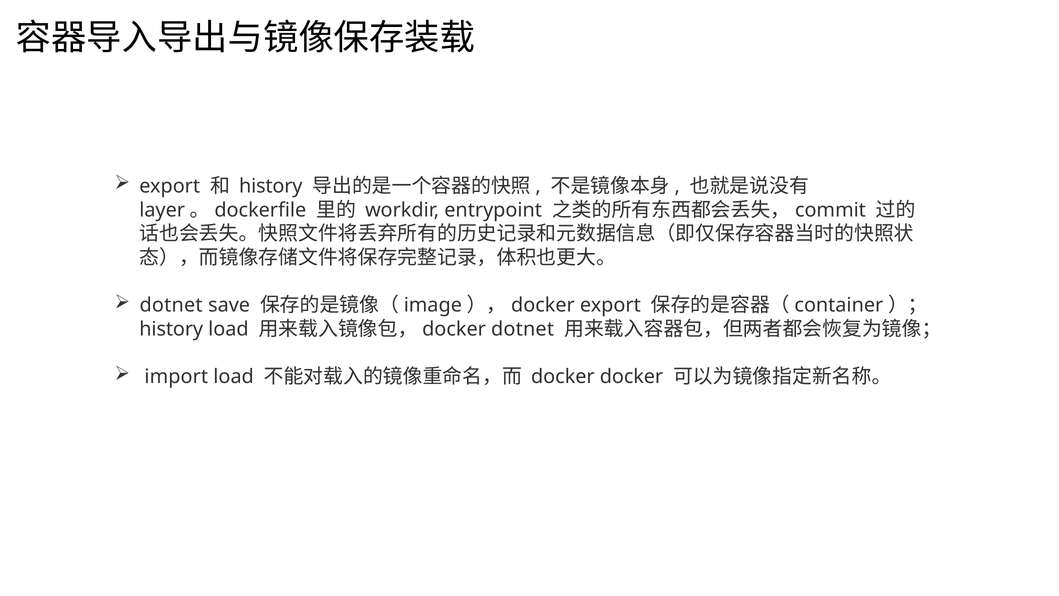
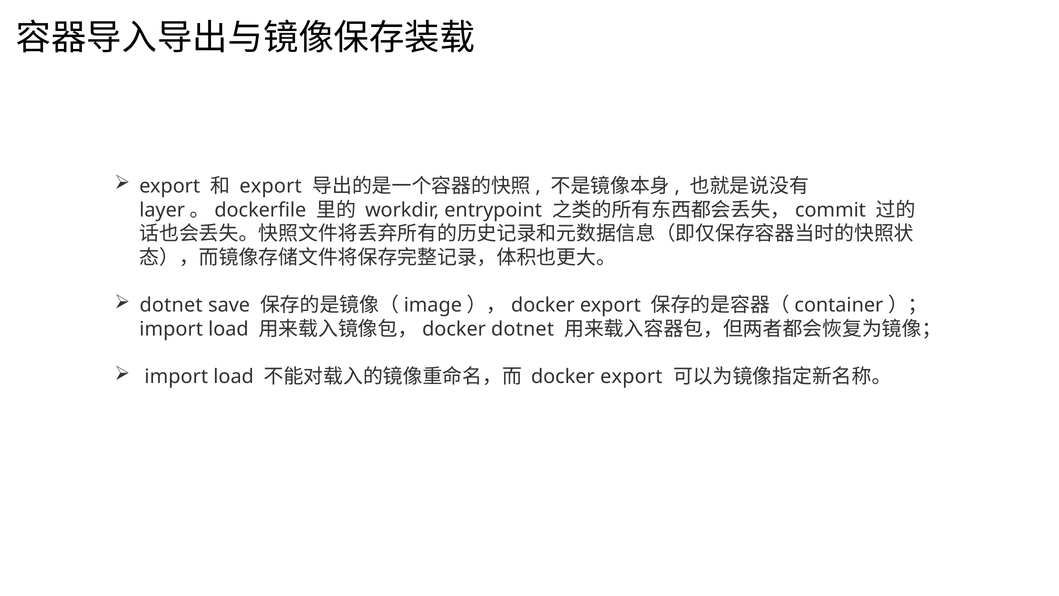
history at (271, 186): history -> export
history at (171, 329): history -> import
docker docker: docker -> export
